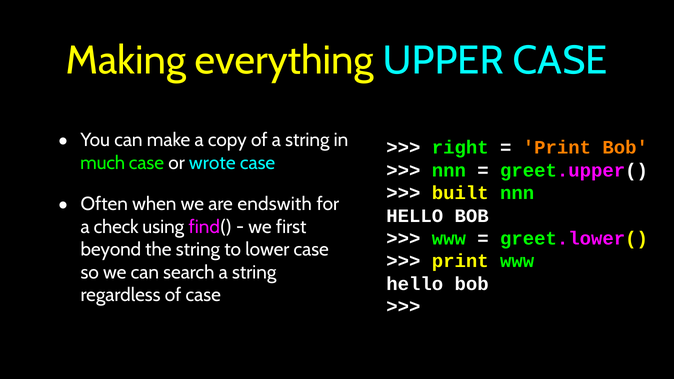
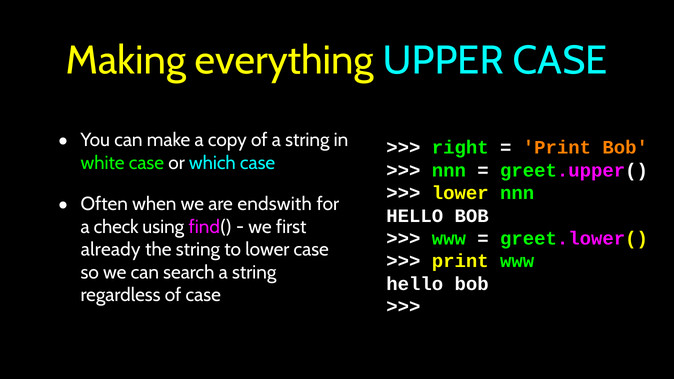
much: much -> white
wrote: wrote -> which
built at (460, 193): built -> lower
beyond: beyond -> already
